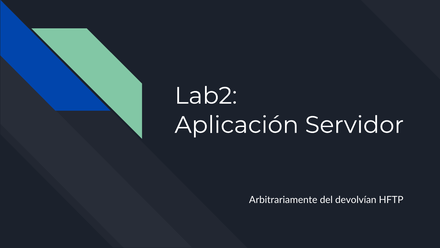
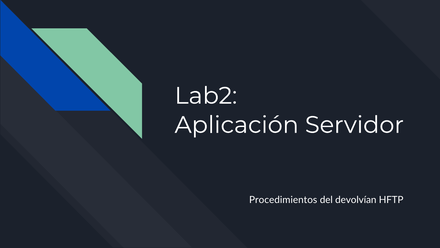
Arbitrariamente: Arbitrariamente -> Procedimientos
